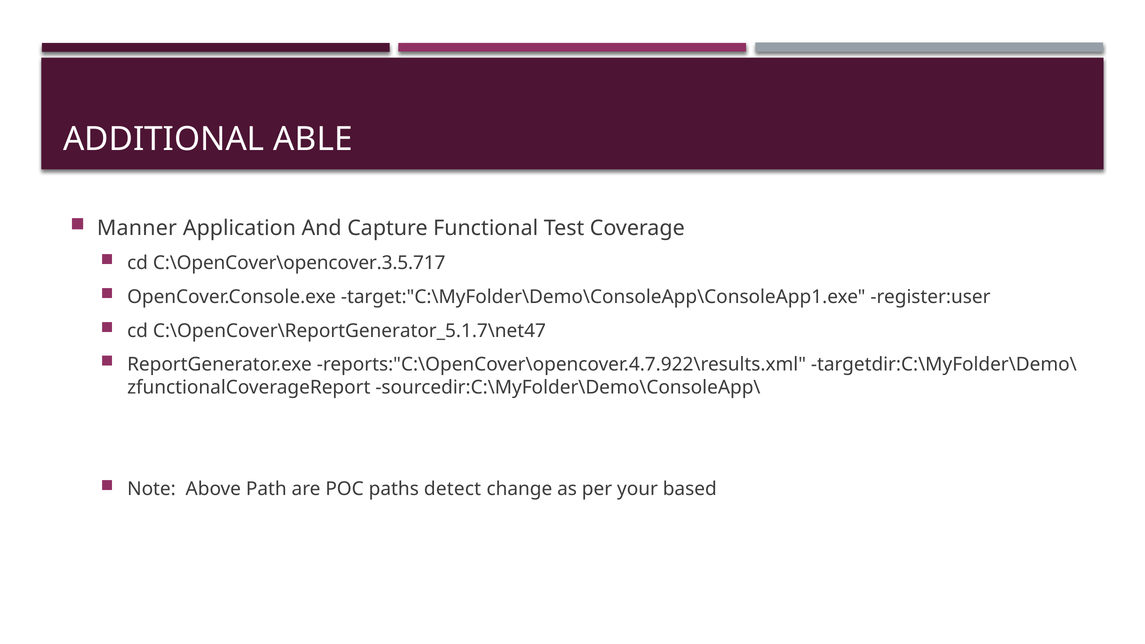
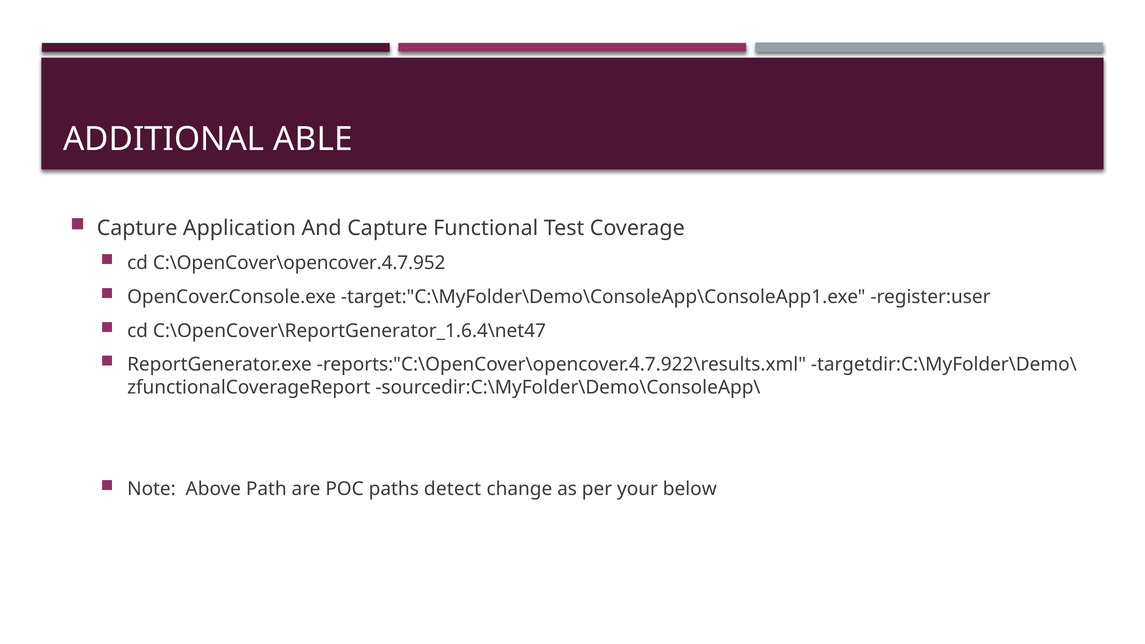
Manner at (137, 228): Manner -> Capture
C:\OpenCover\opencover.3.5.717: C:\OpenCover\opencover.3.5.717 -> C:\OpenCover\opencover.4.7.952
C:\OpenCover\ReportGenerator_5.1.7\net47: C:\OpenCover\ReportGenerator_5.1.7\net47 -> C:\OpenCover\ReportGenerator_1.6.4\net47
based: based -> below
